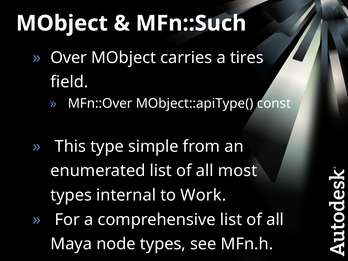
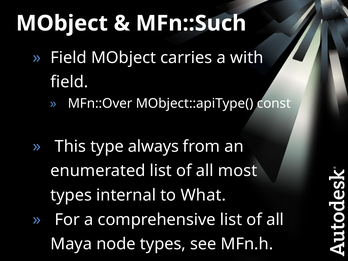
Over at (69, 58): Over -> Field
tires: tires -> with
simple: simple -> always
Work: Work -> What
